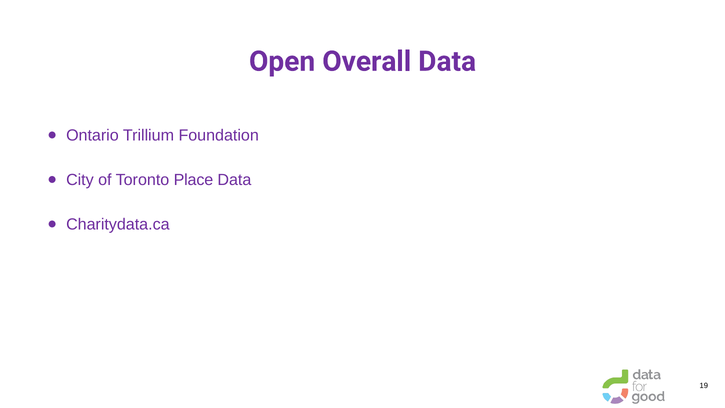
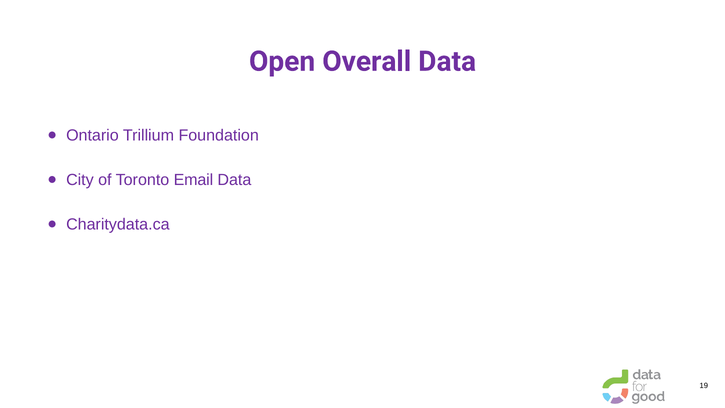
Place: Place -> Email
